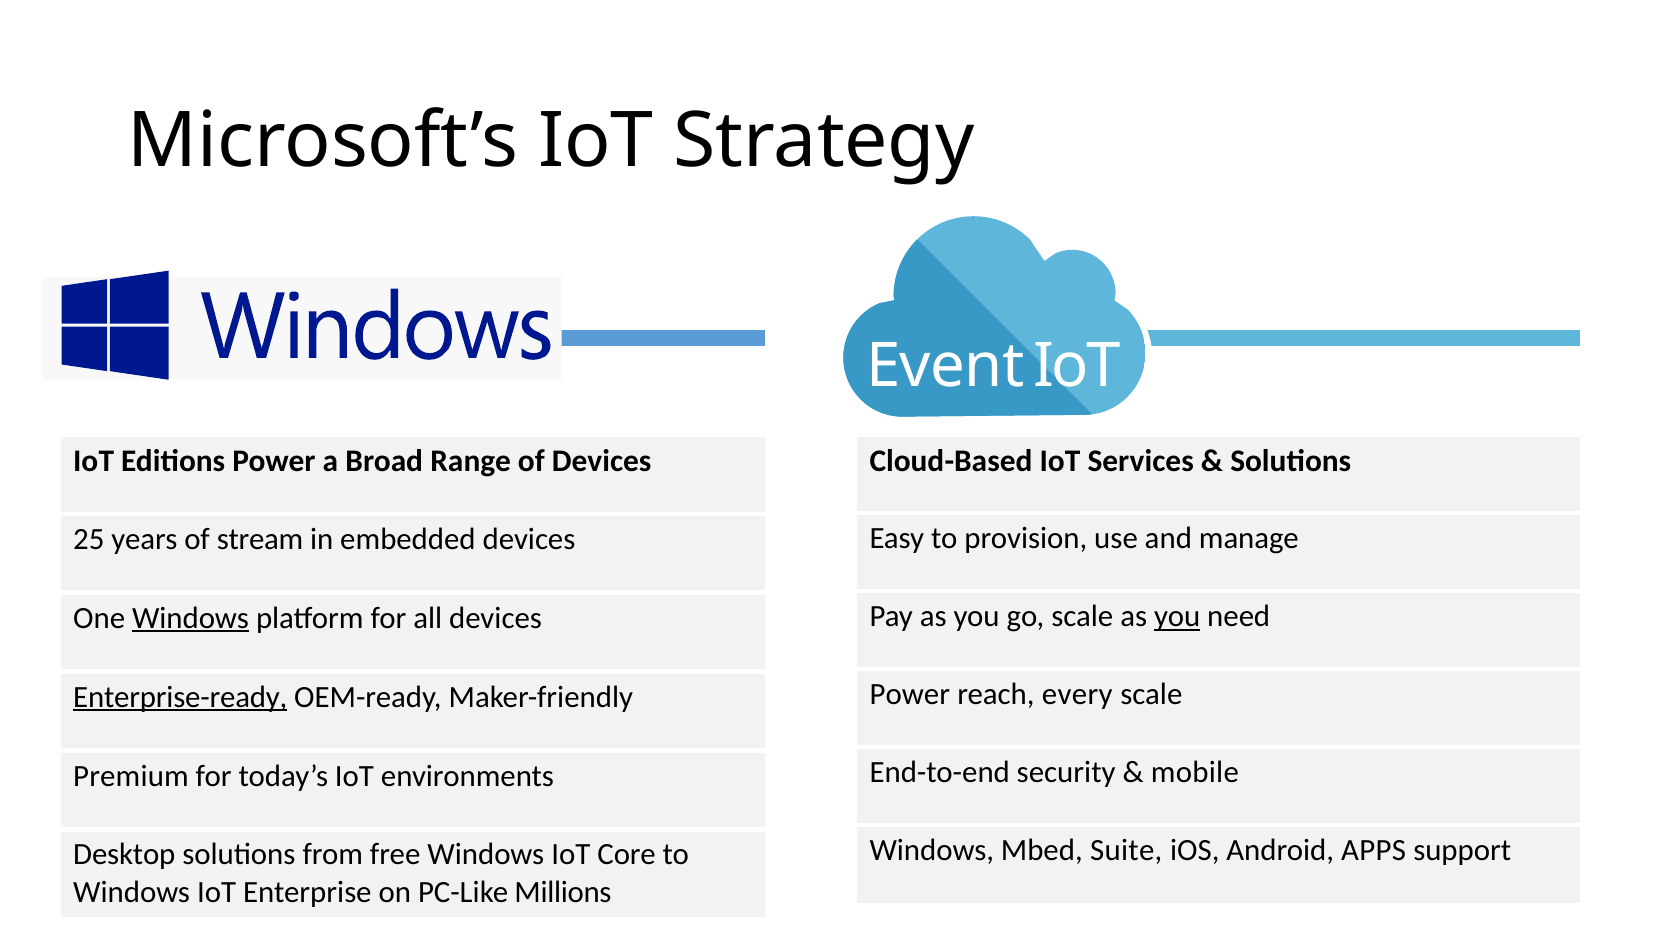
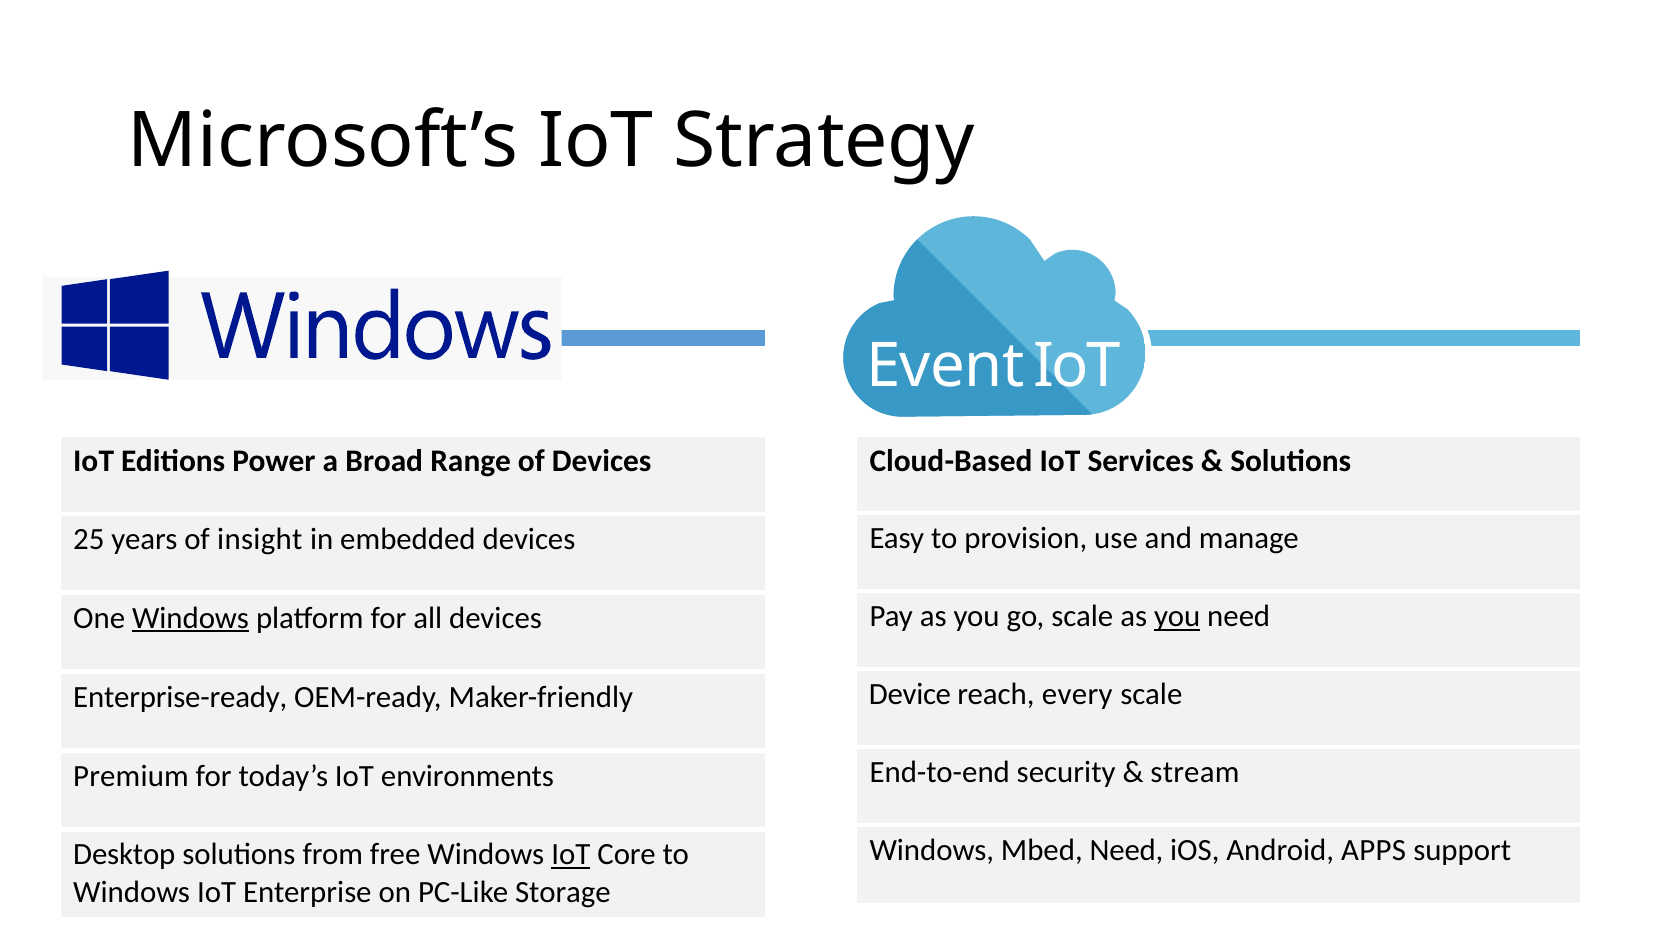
stream: stream -> insight
Power at (910, 695): Power -> Device
Enterprise-ready underline: present -> none
mobile: mobile -> stream
Mbed Suite: Suite -> Need
IoT at (571, 855) underline: none -> present
Millions: Millions -> Storage
